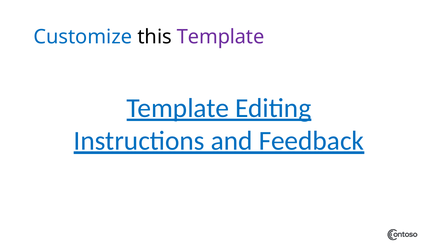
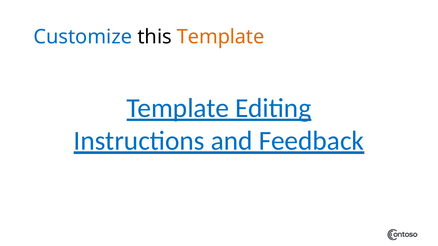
Template at (221, 37) colour: purple -> orange
